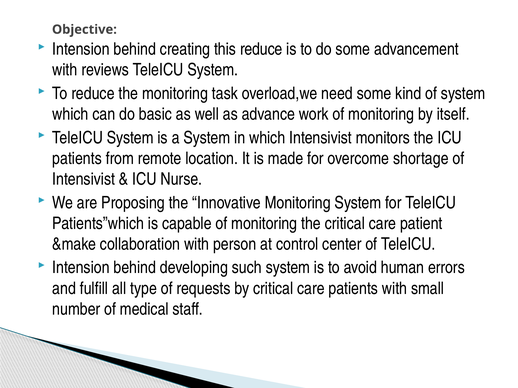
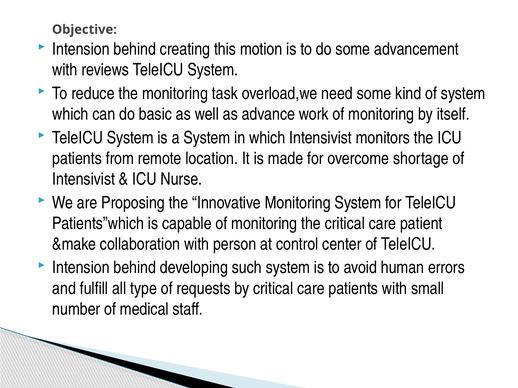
this reduce: reduce -> motion
